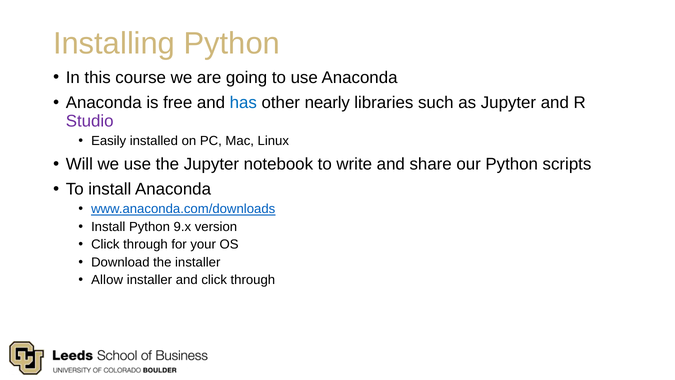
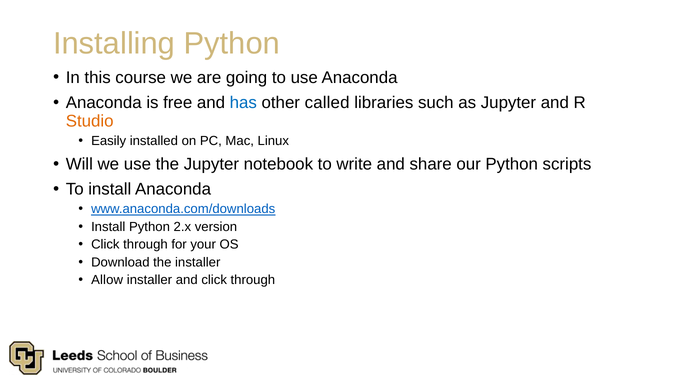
nearly: nearly -> called
Studio colour: purple -> orange
9.x: 9.x -> 2.x
